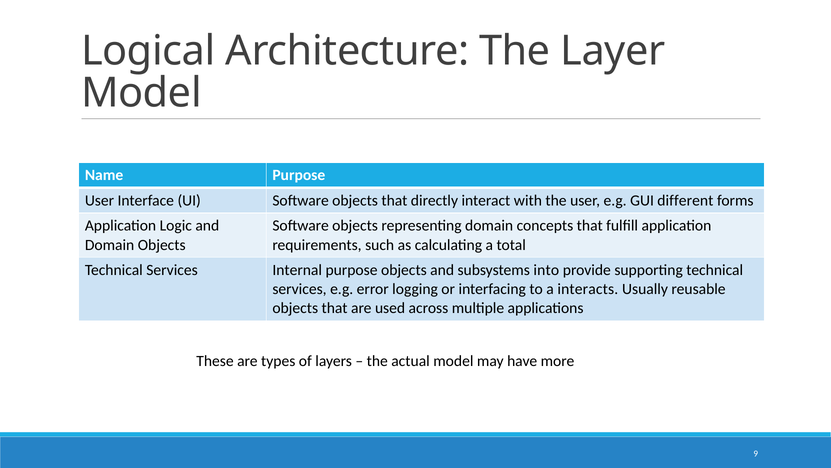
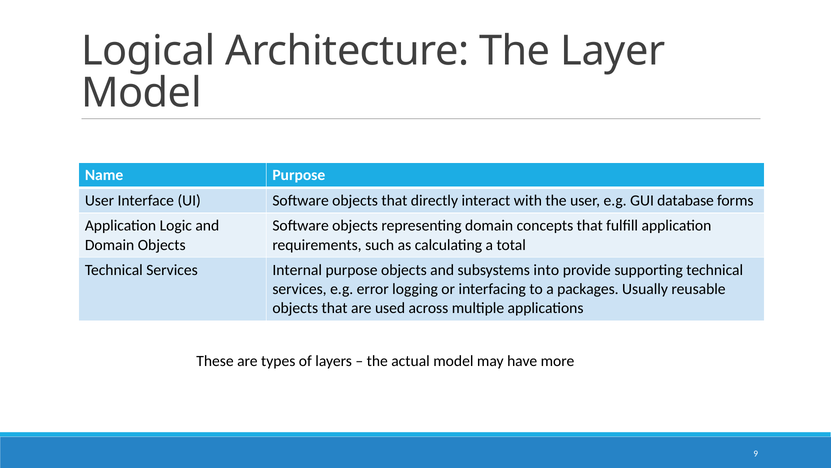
different: different -> database
interacts: interacts -> packages
